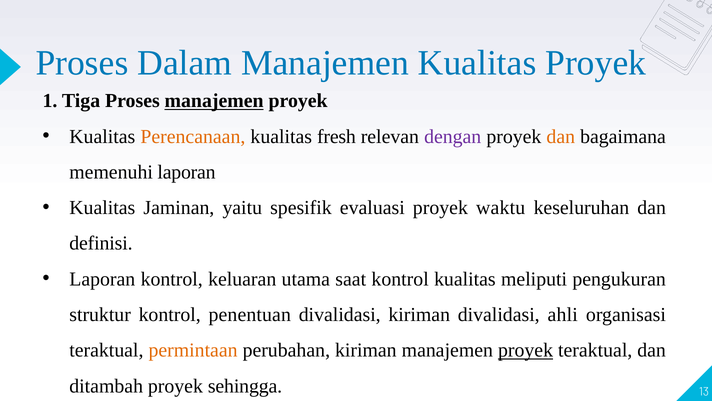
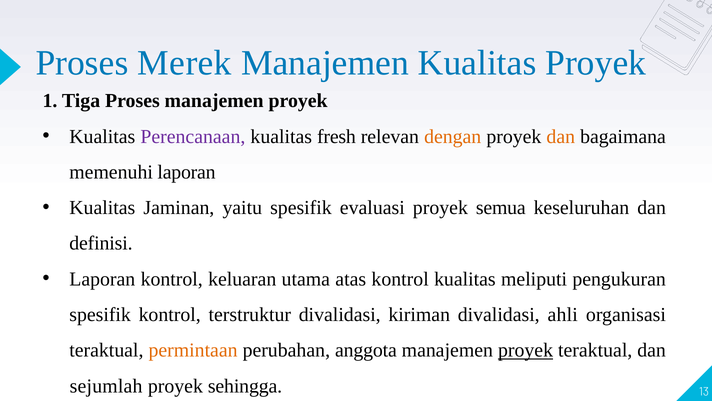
Dalam: Dalam -> Merek
manajemen at (214, 101) underline: present -> none
Perencanaan colour: orange -> purple
dengan colour: purple -> orange
waktu: waktu -> semua
saat: saat -> atas
struktur at (100, 314): struktur -> spesifik
penentuan: penentuan -> terstruktur
perubahan kiriman: kiriman -> anggota
ditambah: ditambah -> sejumlah
